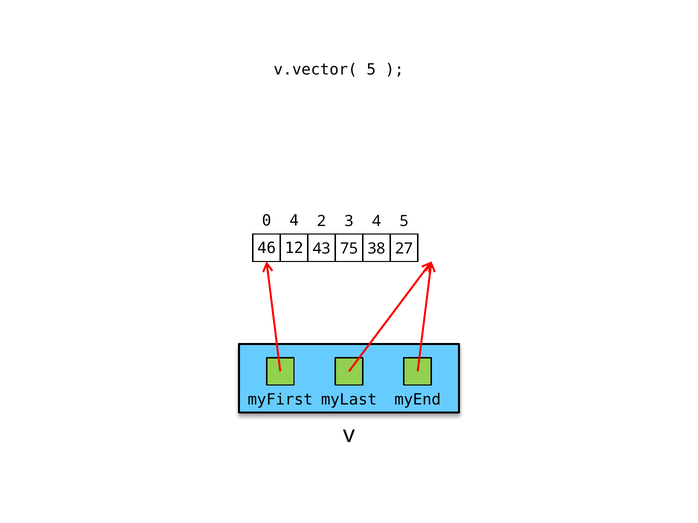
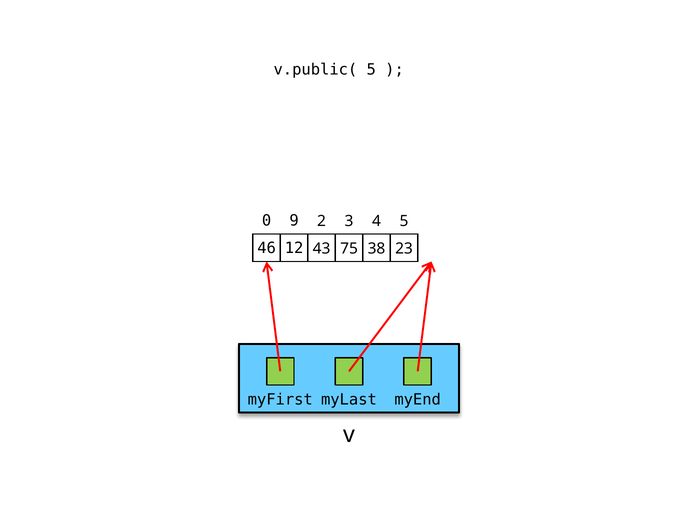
v.vector(: v.vector( -> v.public(
0 4: 4 -> 9
27: 27 -> 23
